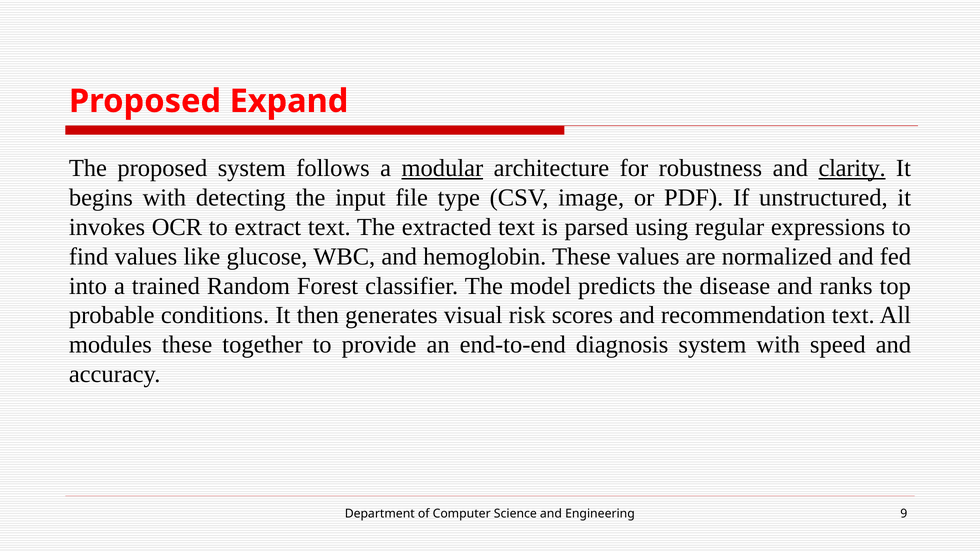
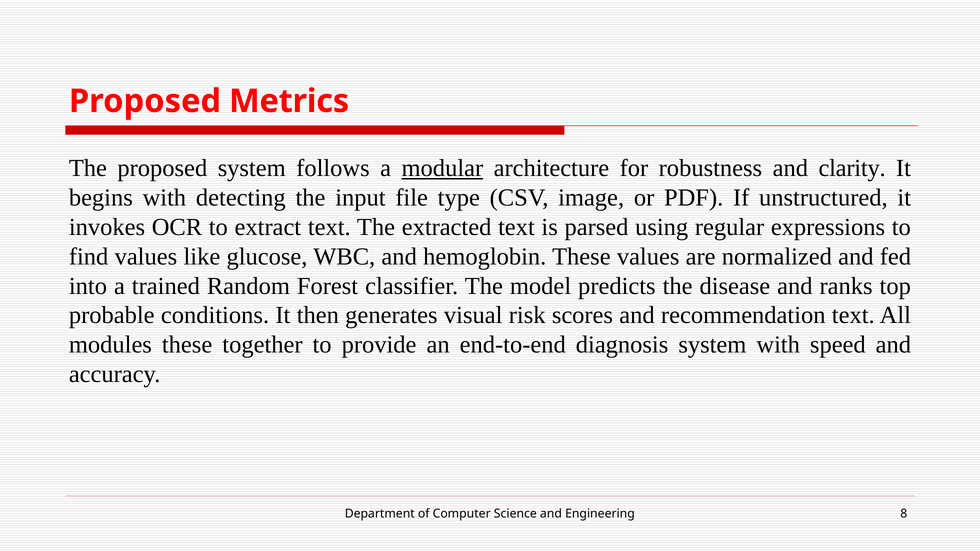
Expand: Expand -> Metrics
clarity underline: present -> none
9: 9 -> 8
